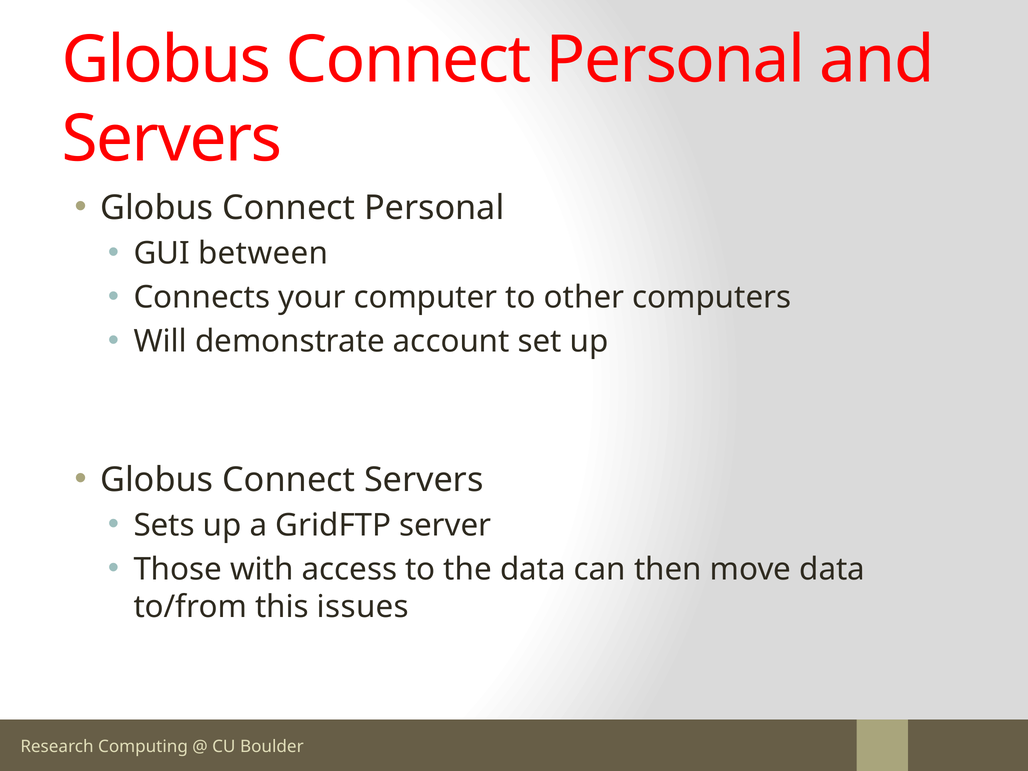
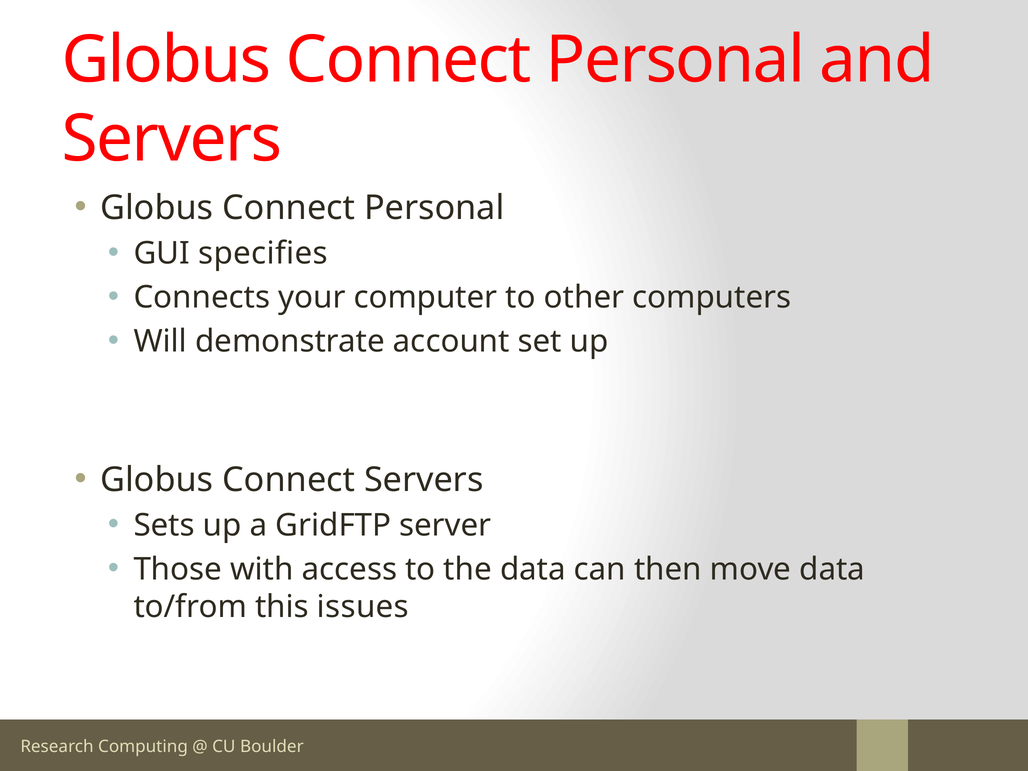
between: between -> specifies
